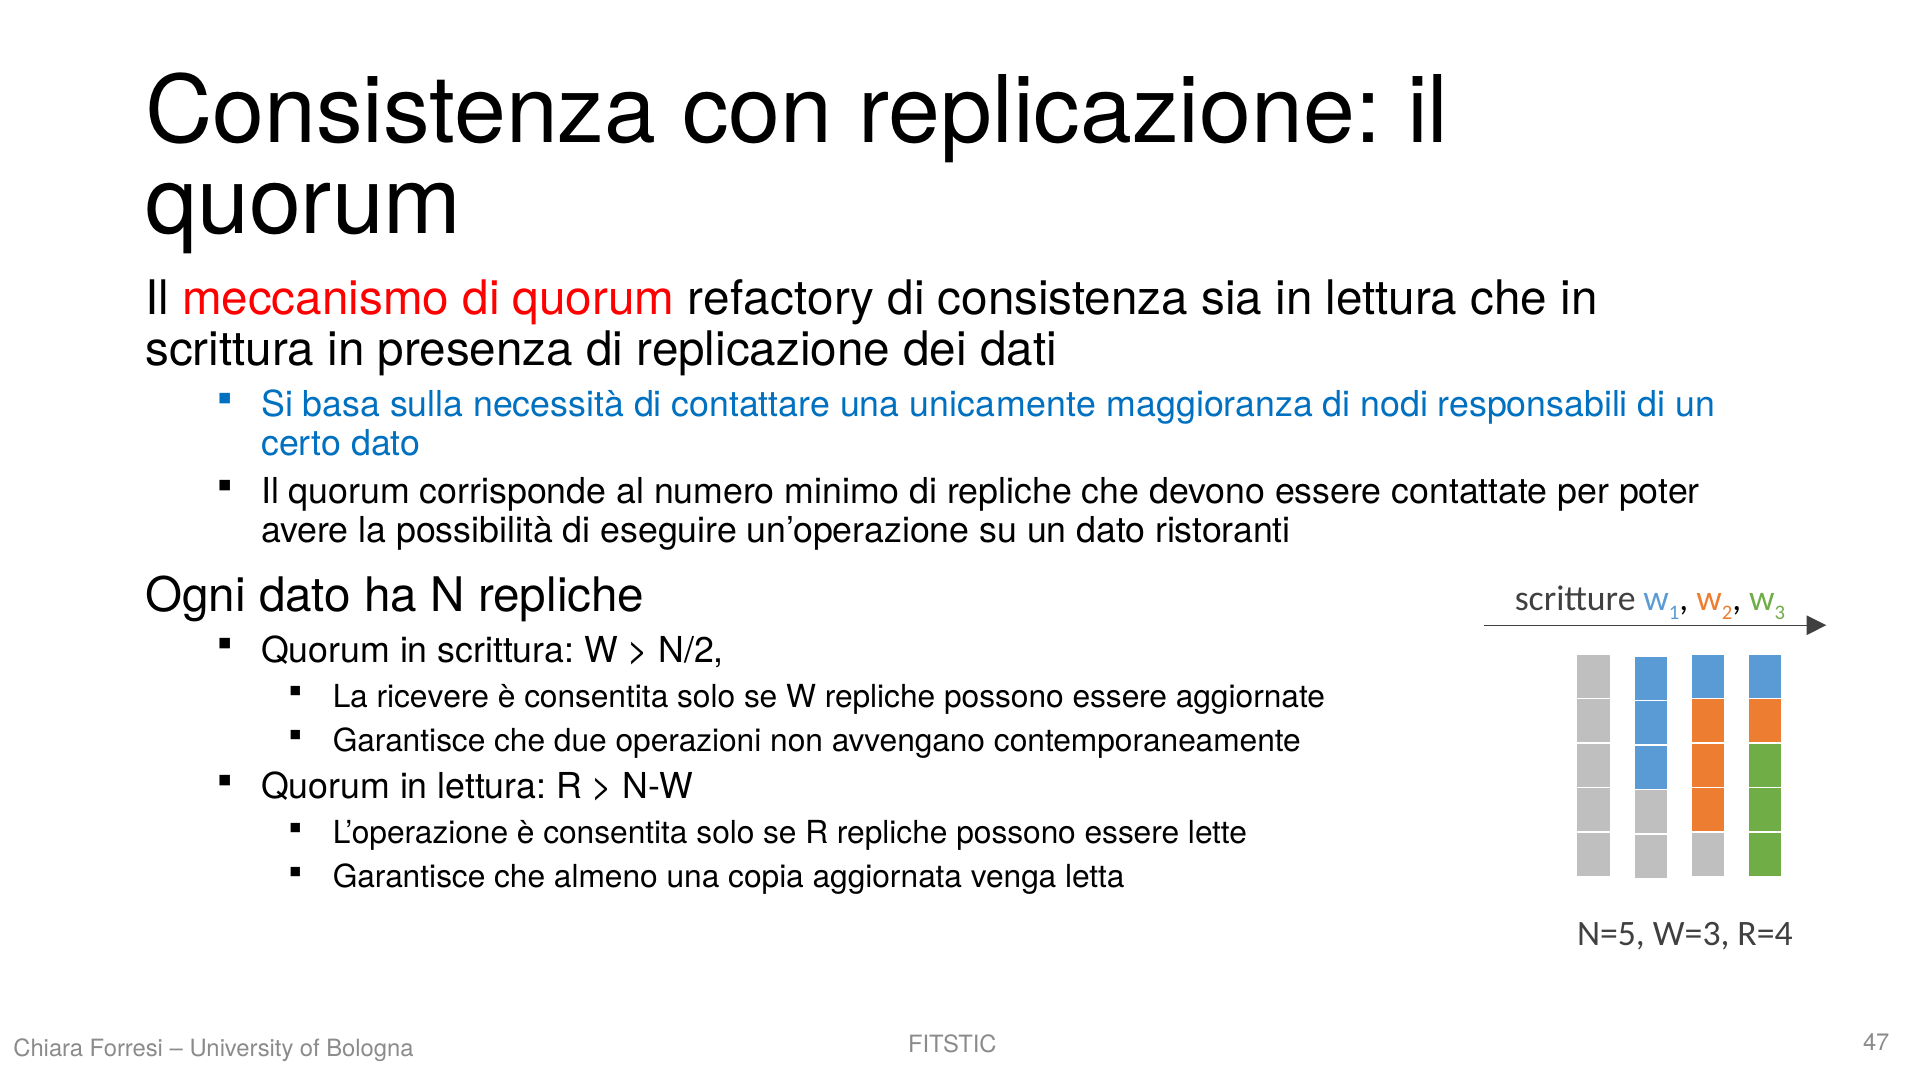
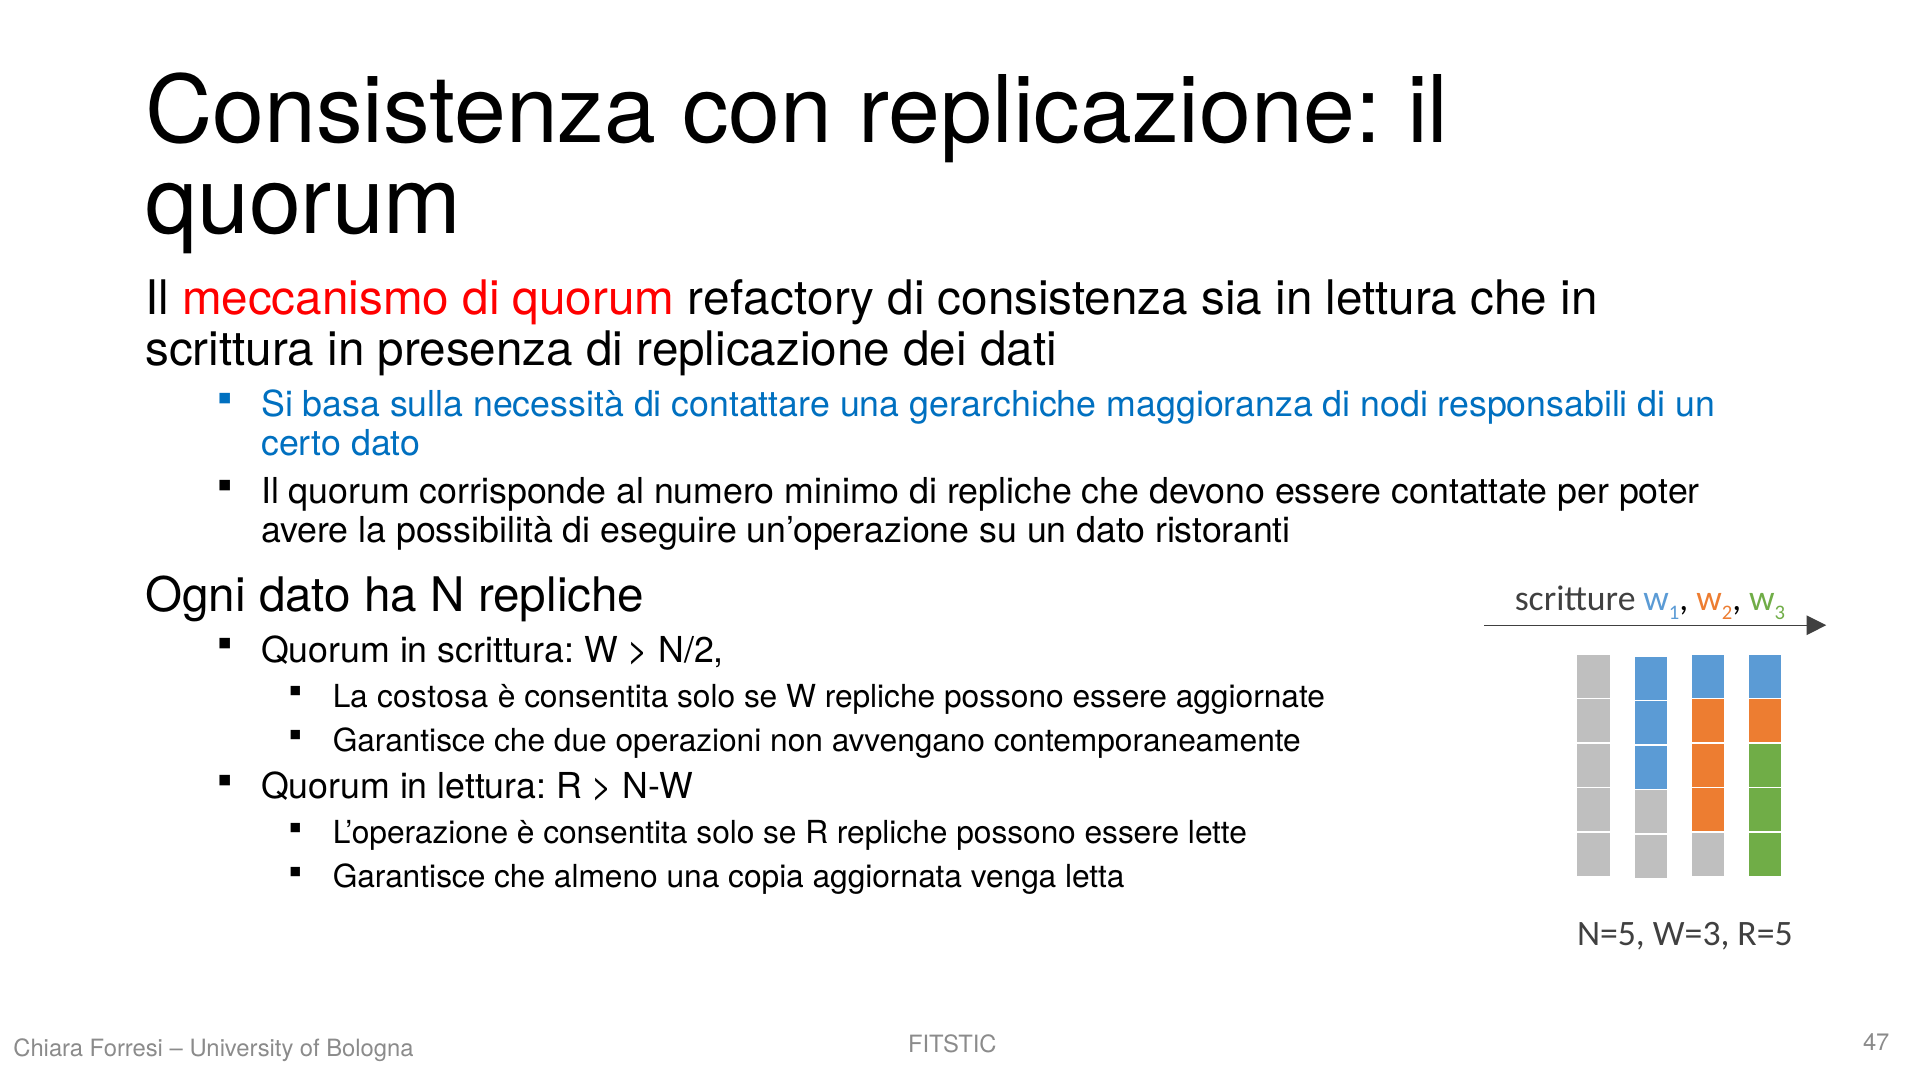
unicamente: unicamente -> gerarchiche
ricevere: ricevere -> costosa
R=4: R=4 -> R=5
